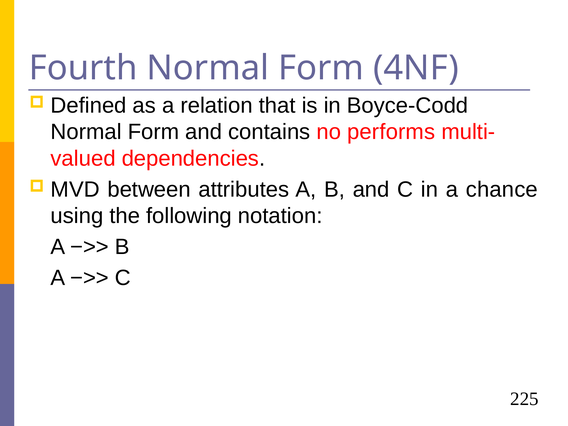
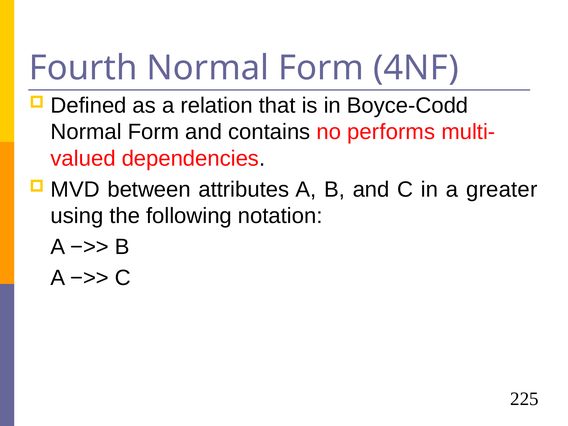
chance: chance -> greater
